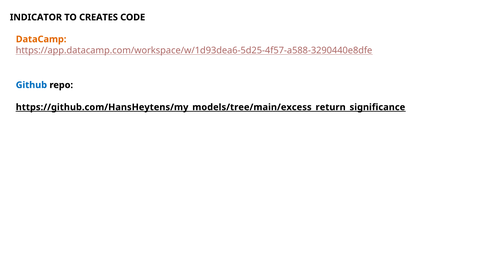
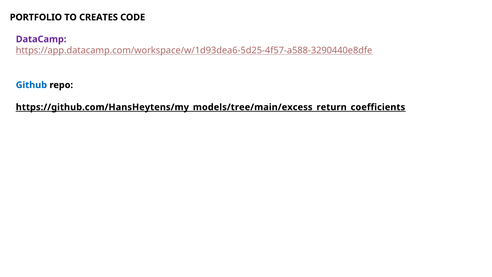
INDICATOR: INDICATOR -> PORTFOLIO
DataCamp colour: orange -> purple
https://github.com/HansHeytens/my_models/tree/main/excess_return_significance: https://github.com/HansHeytens/my_models/tree/main/excess_return_significance -> https://github.com/HansHeytens/my_models/tree/main/excess_return_coefficients
